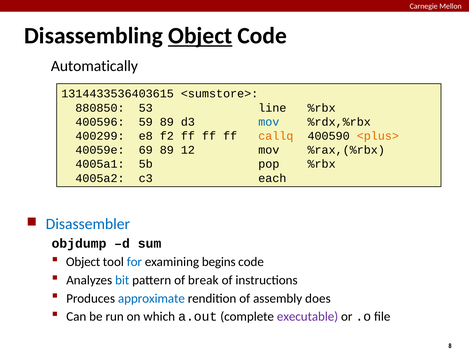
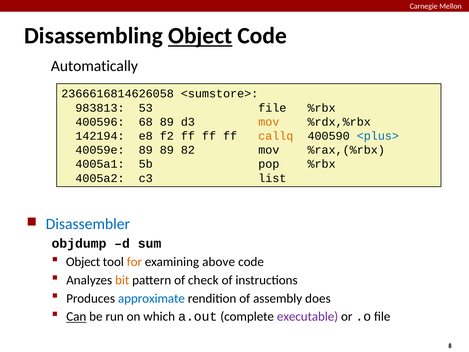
1314433536403615: 1314433536403615 -> 2366616814626058
880850: 880850 -> 983813
53 line: line -> file
59: 59 -> 68
mov at (269, 122) colour: blue -> orange
400299: 400299 -> 142194
<plus> colour: orange -> blue
40059e 69: 69 -> 89
12: 12 -> 82
each: each -> list
for colour: blue -> orange
begins: begins -> above
bit colour: blue -> orange
break: break -> check
Can underline: none -> present
